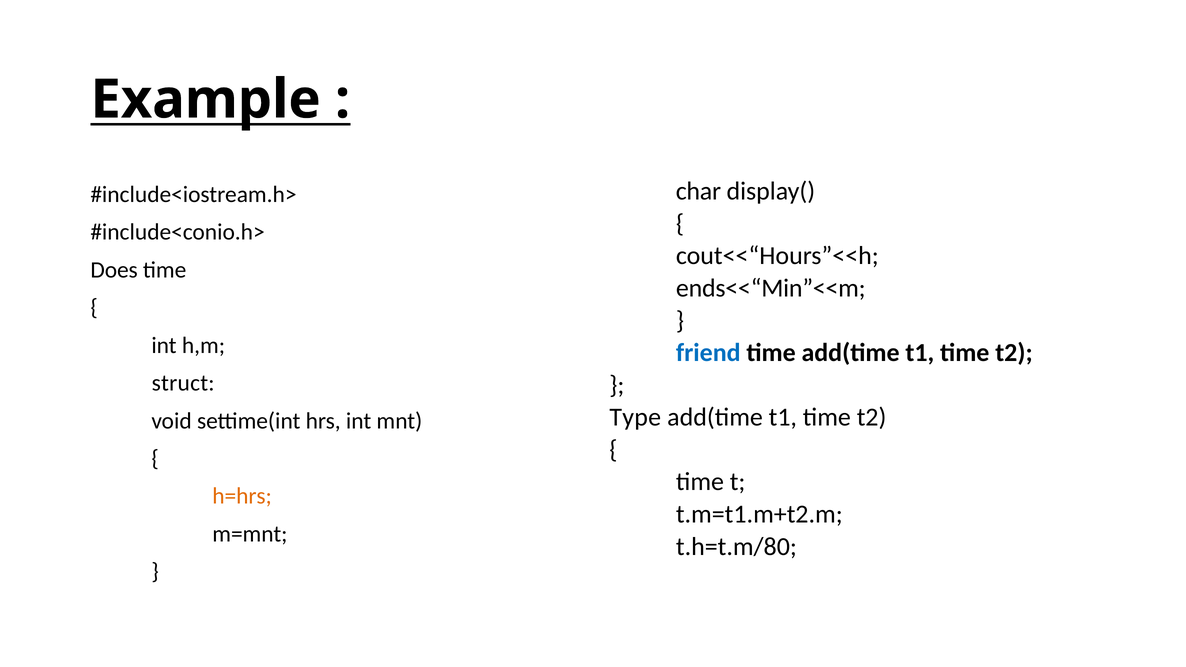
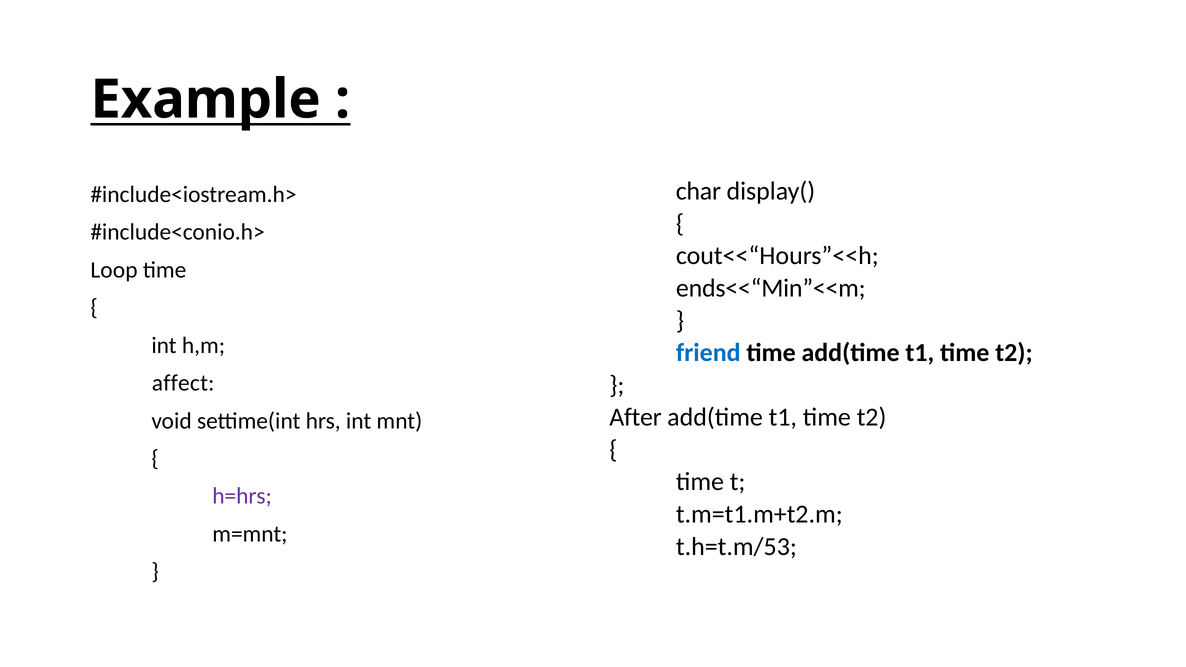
Does: Does -> Loop
struct: struct -> affect
Type: Type -> After
h=hrs colour: orange -> purple
t.h=t.m/80: t.h=t.m/80 -> t.h=t.m/53
